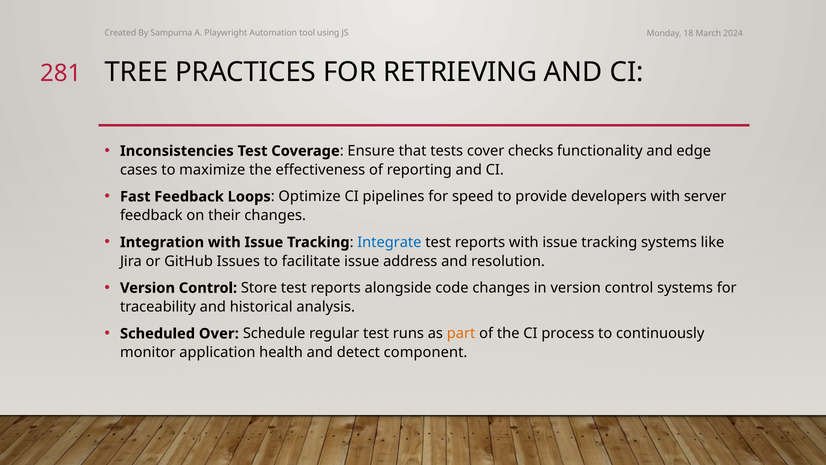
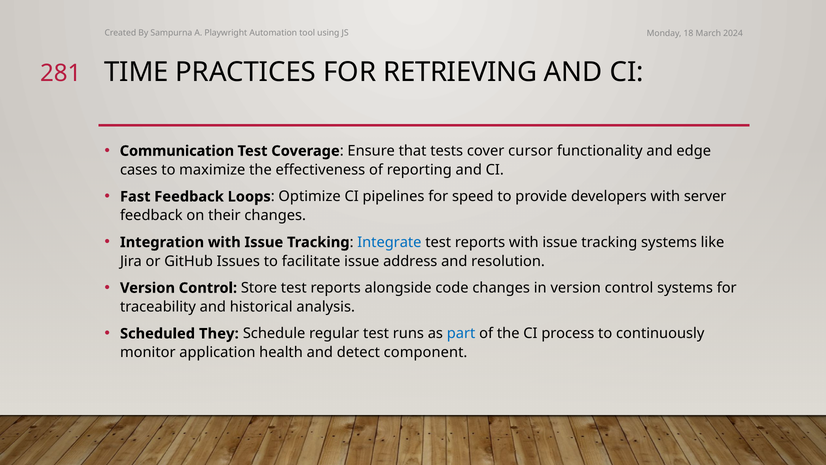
TREE: TREE -> TIME
Inconsistencies: Inconsistencies -> Communication
checks: checks -> cursor
Over: Over -> They
part colour: orange -> blue
